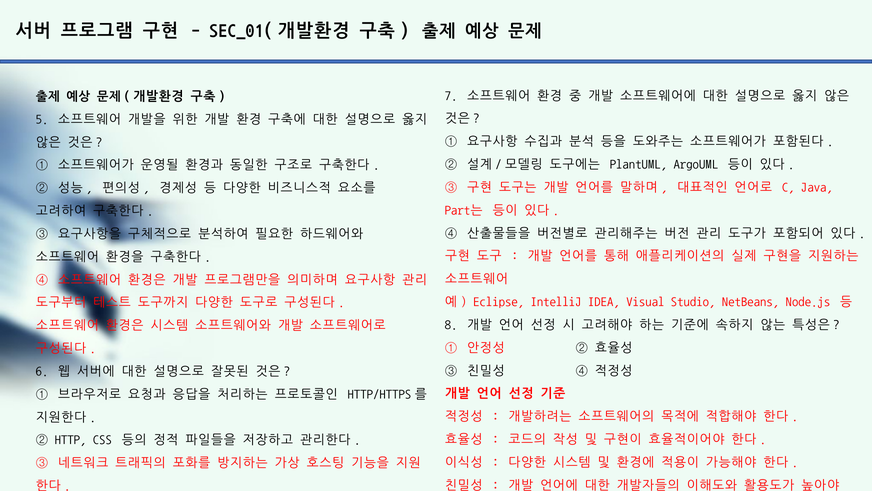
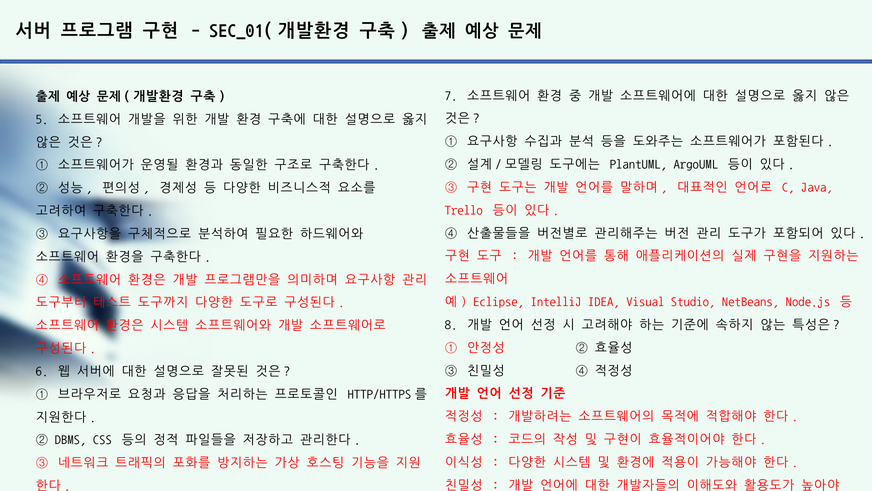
Part는: Part는 -> Trello
HTTP: HTTP -> DBMS
